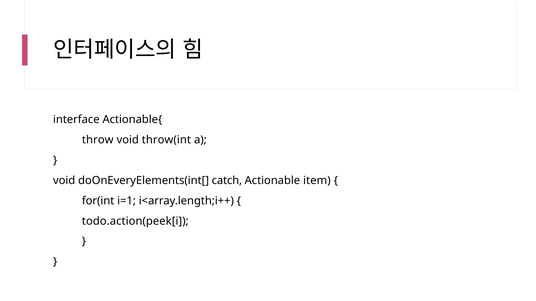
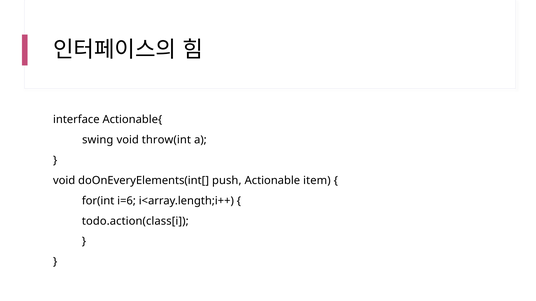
throw: throw -> swing
catch: catch -> push
i=1: i=1 -> i=6
todo.action(peek[i: todo.action(peek[i -> todo.action(class[i
